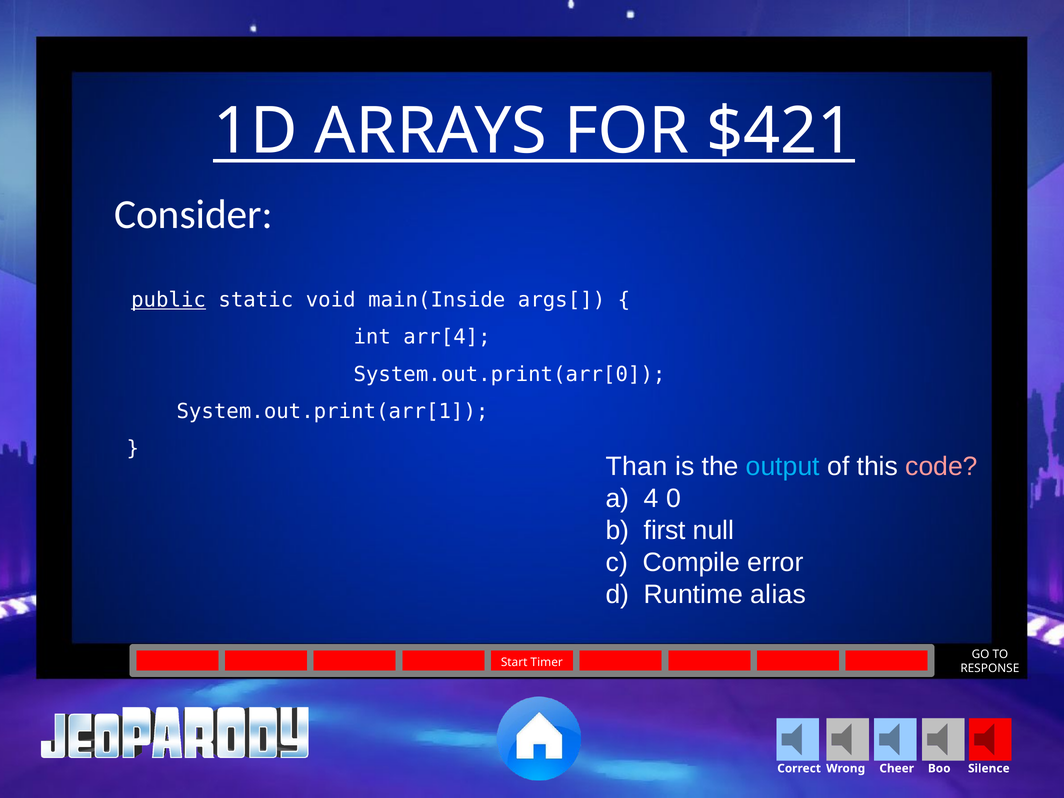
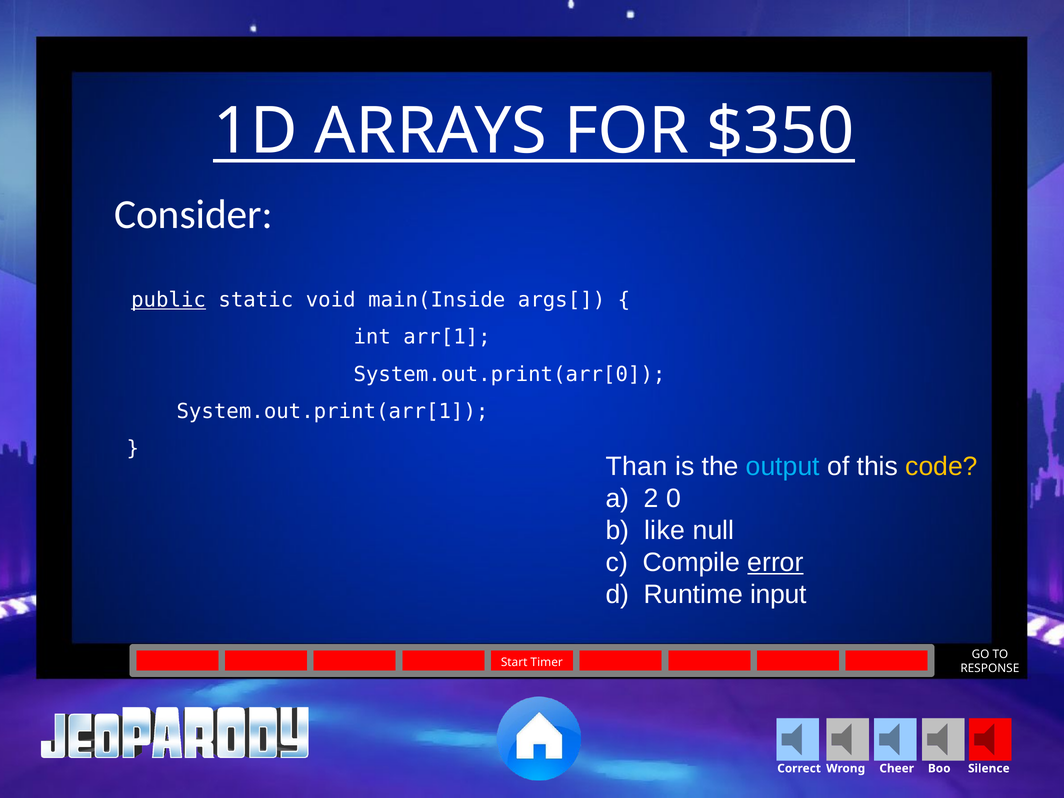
$421: $421 -> $350
arr[4: arr[4 -> arr[1
code colour: pink -> yellow
4: 4 -> 2
first: first -> like
error underline: none -> present
alias: alias -> input
